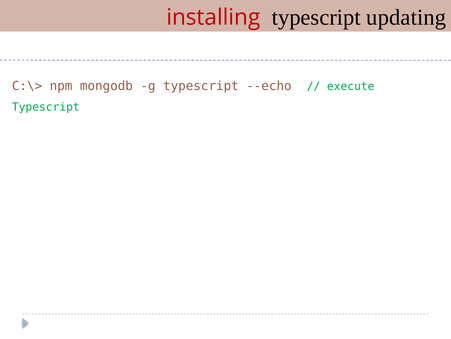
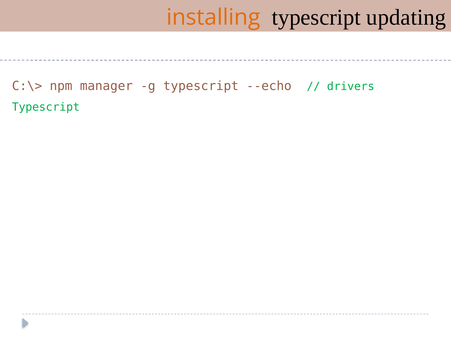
installing colour: red -> orange
mongodb: mongodb -> manager
execute: execute -> drivers
